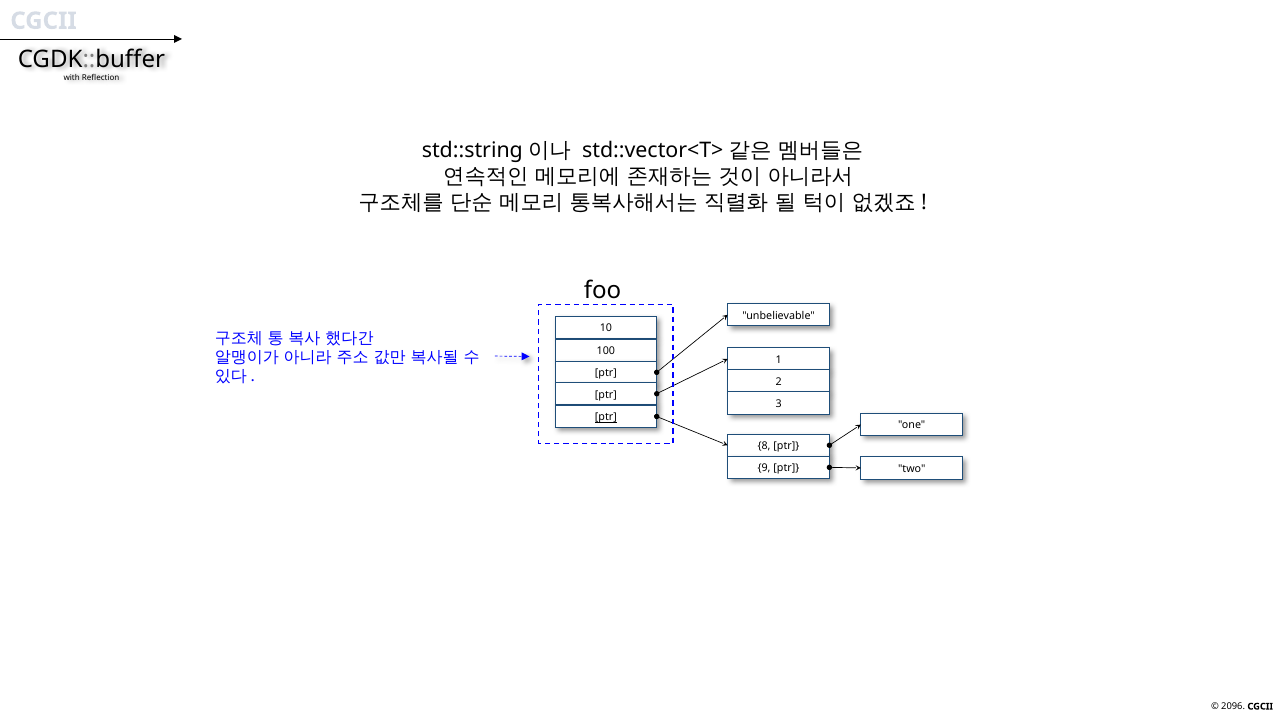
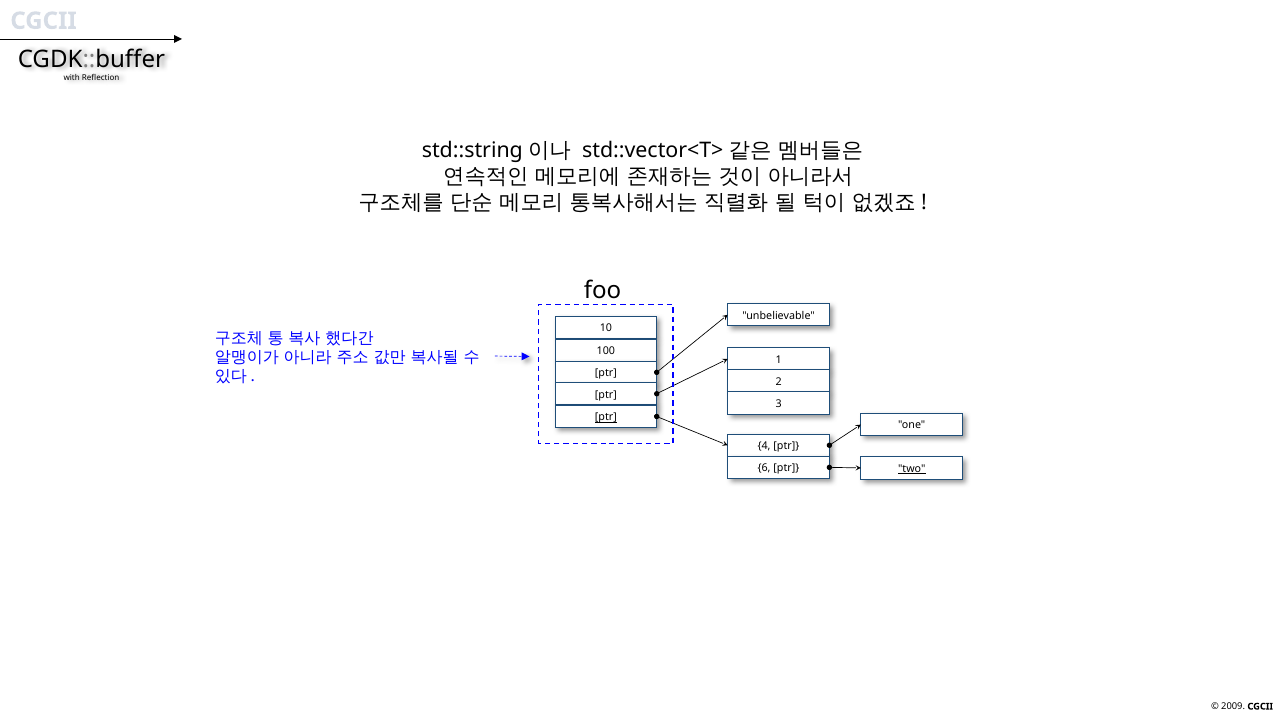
8: 8 -> 4
9: 9 -> 6
two underline: none -> present
2096: 2096 -> 2009
